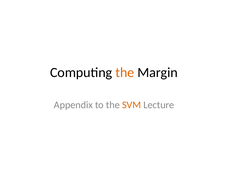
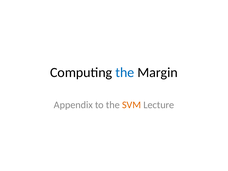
the at (125, 72) colour: orange -> blue
